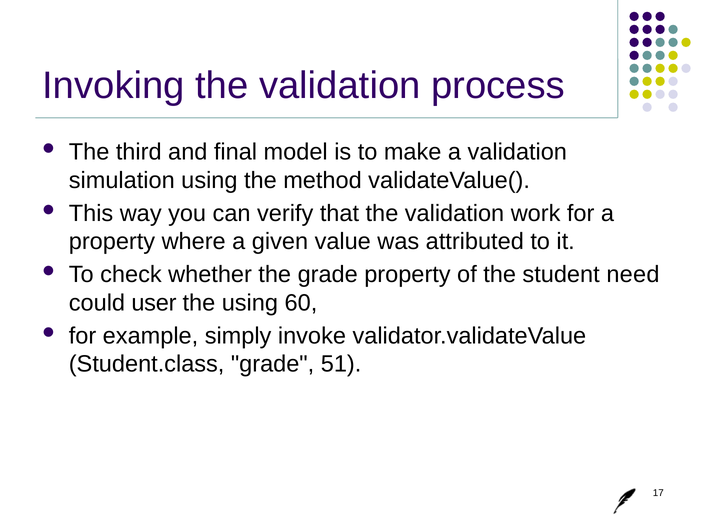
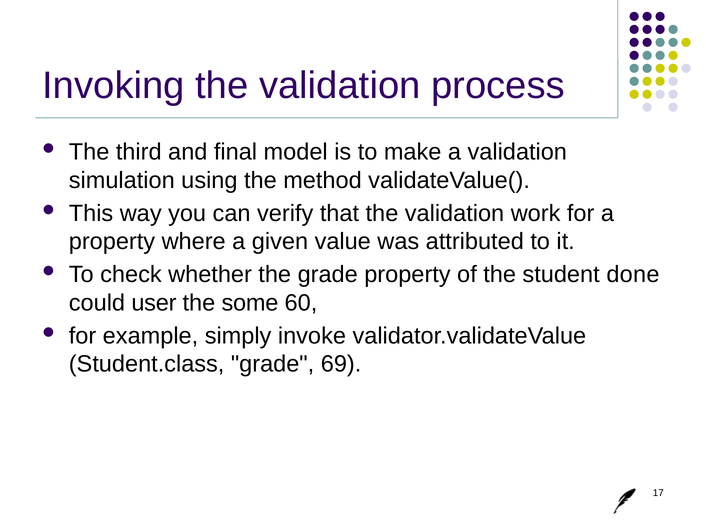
need: need -> done
the using: using -> some
51: 51 -> 69
